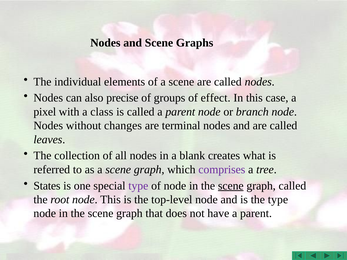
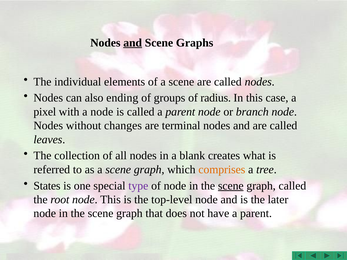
and at (133, 43) underline: none -> present
precise: precise -> ending
effect: effect -> radius
a class: class -> node
comprises colour: purple -> orange
the type: type -> later
